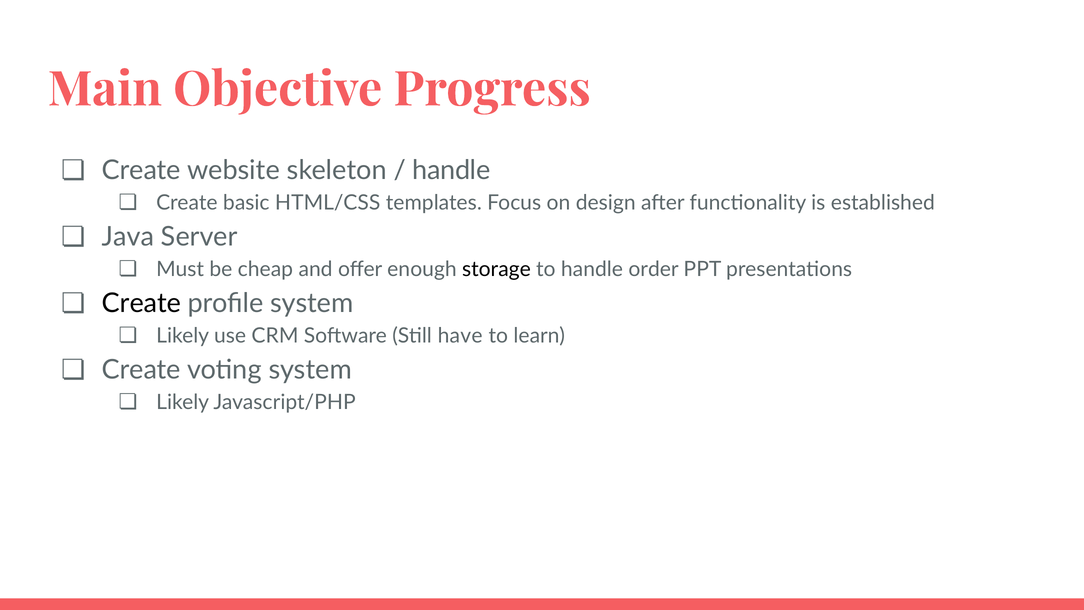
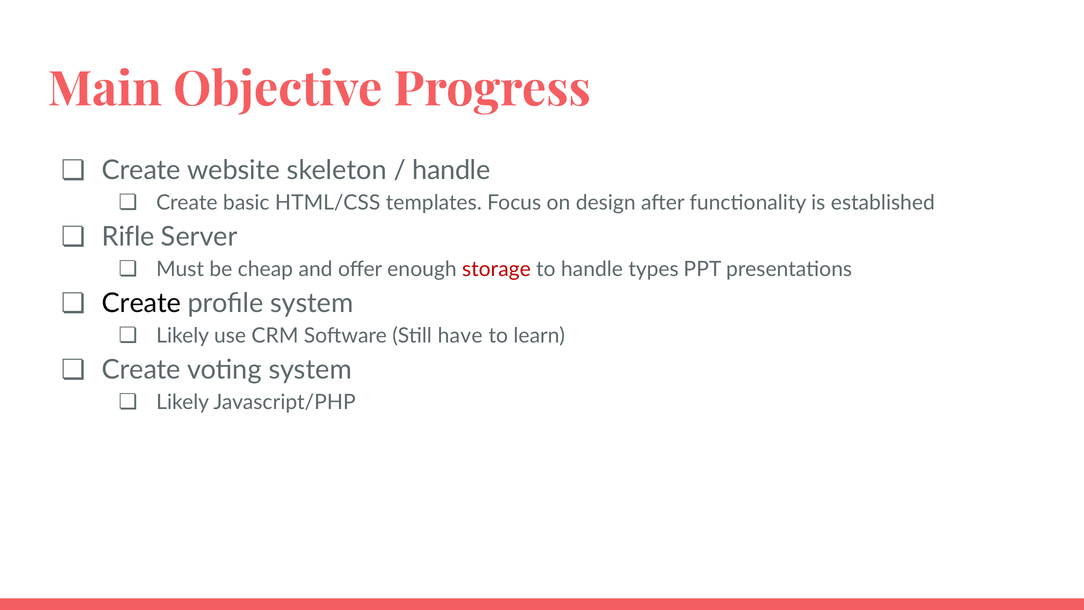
Java: Java -> Rifle
storage colour: black -> red
order: order -> types
